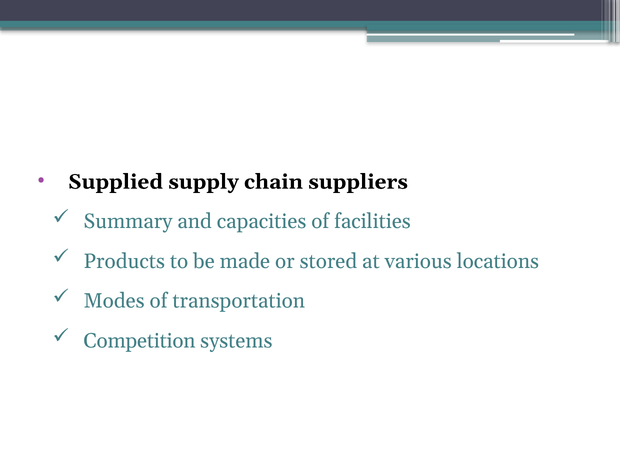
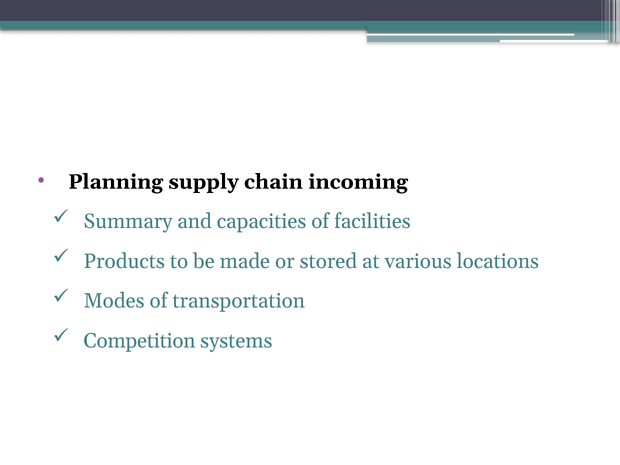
Supplied: Supplied -> Planning
suppliers: suppliers -> incoming
